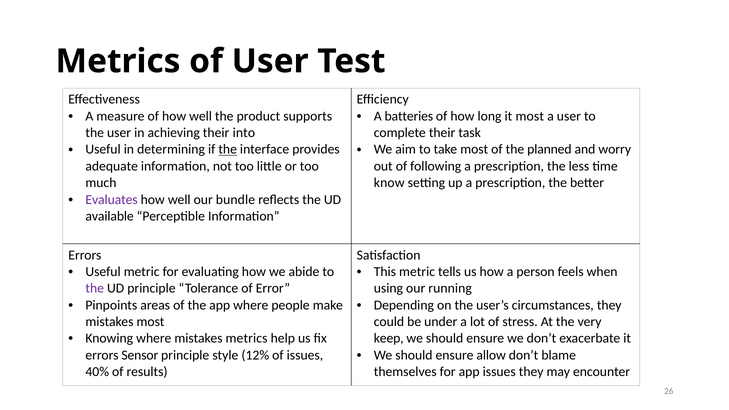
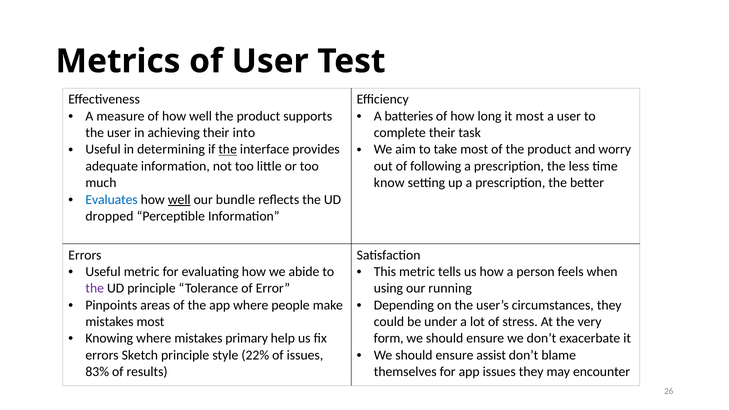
of the planned: planned -> product
Evaluates colour: purple -> blue
well at (179, 200) underline: none -> present
available: available -> dropped
mistakes metrics: metrics -> primary
keep: keep -> form
allow: allow -> assist
Sensor: Sensor -> Sketch
12%: 12% -> 22%
40%: 40% -> 83%
